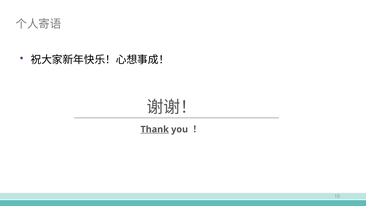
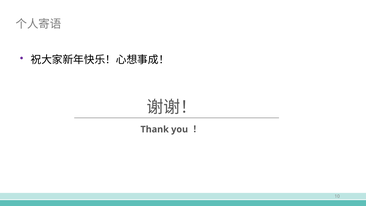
Thank underline: present -> none
